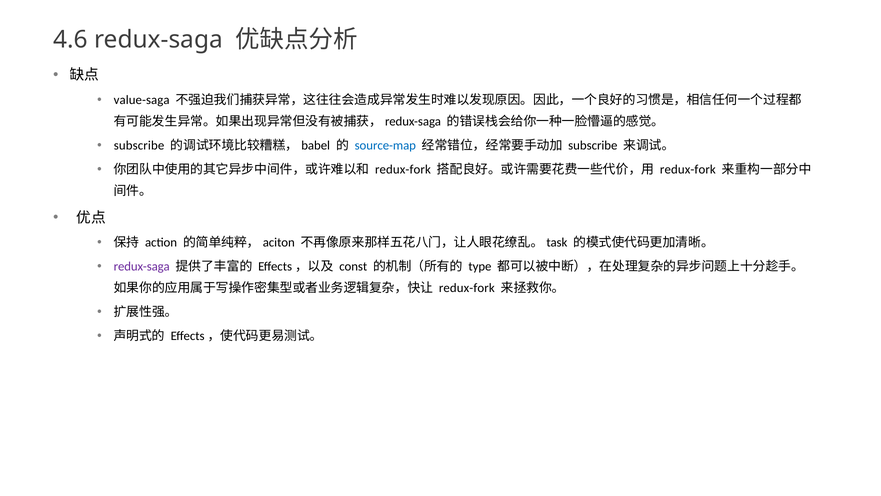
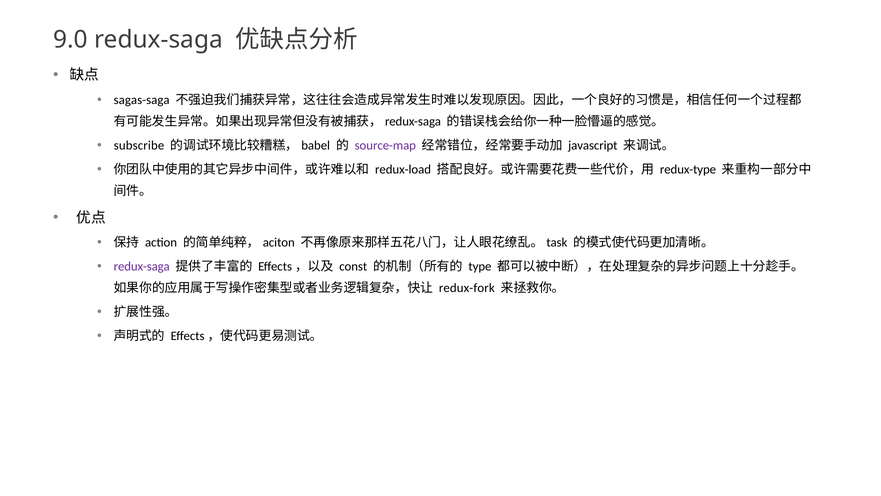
4.6: 4.6 -> 9.0
value-saga: value-saga -> sagas-saga
source-map colour: blue -> purple
subscribe at (593, 145): subscribe -> javascript
redux-fork at (403, 169): redux-fork -> redux-load
redux-fork at (688, 169): redux-fork -> redux-type
